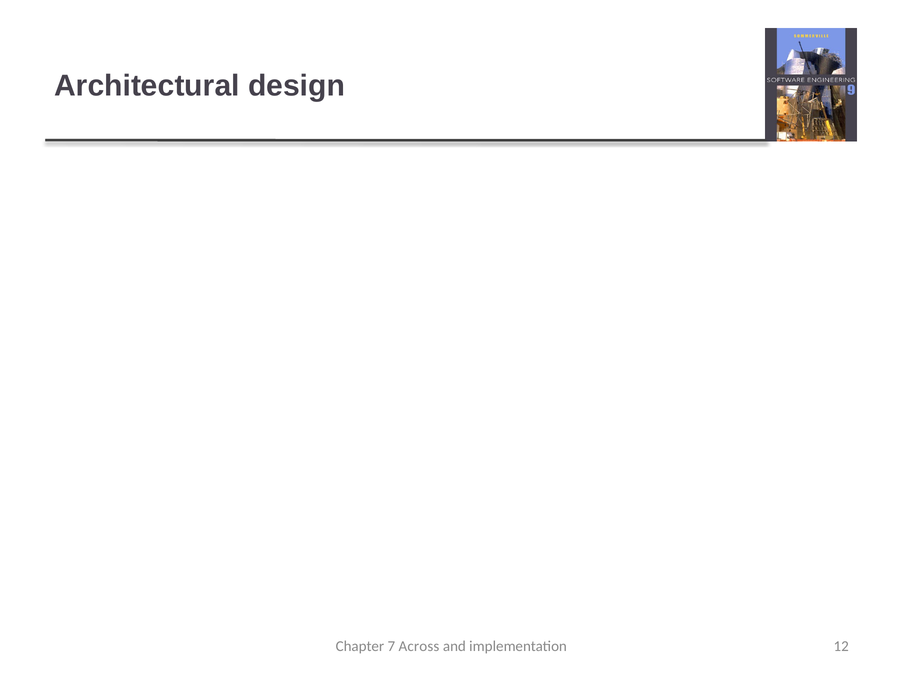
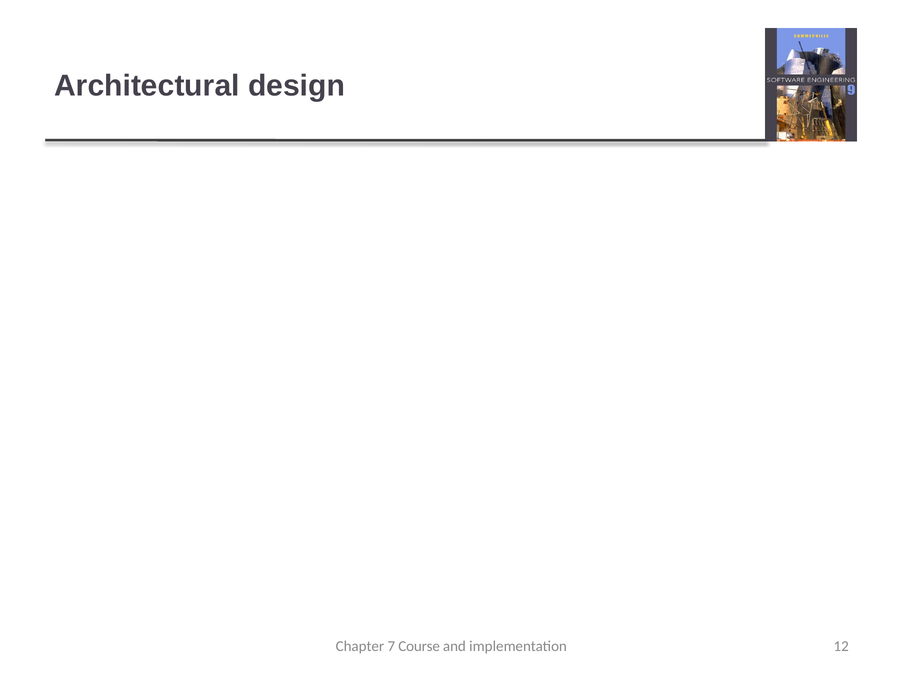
Across: Across -> Course
